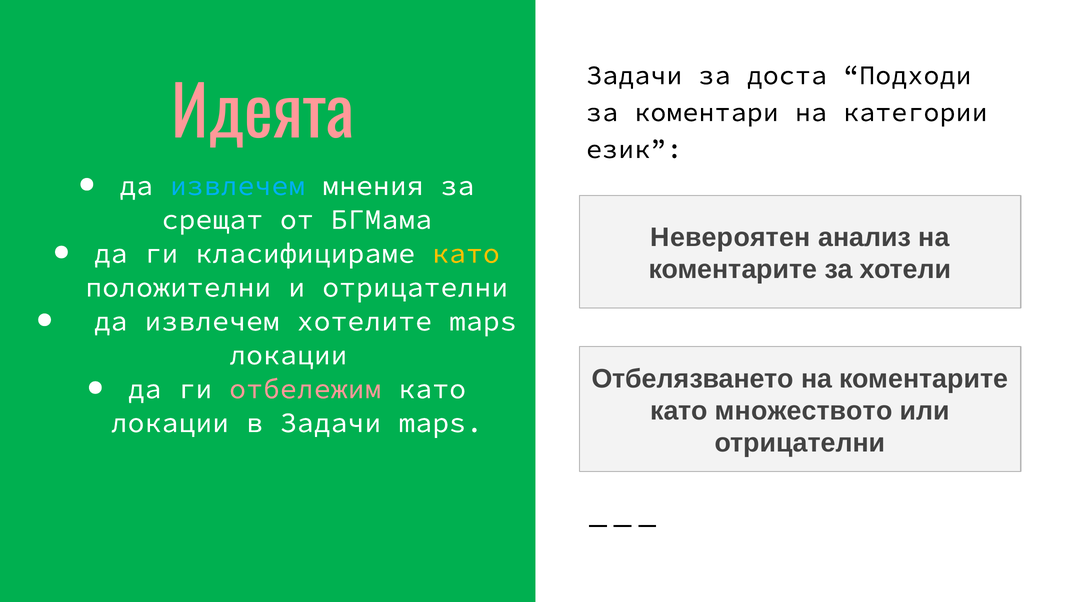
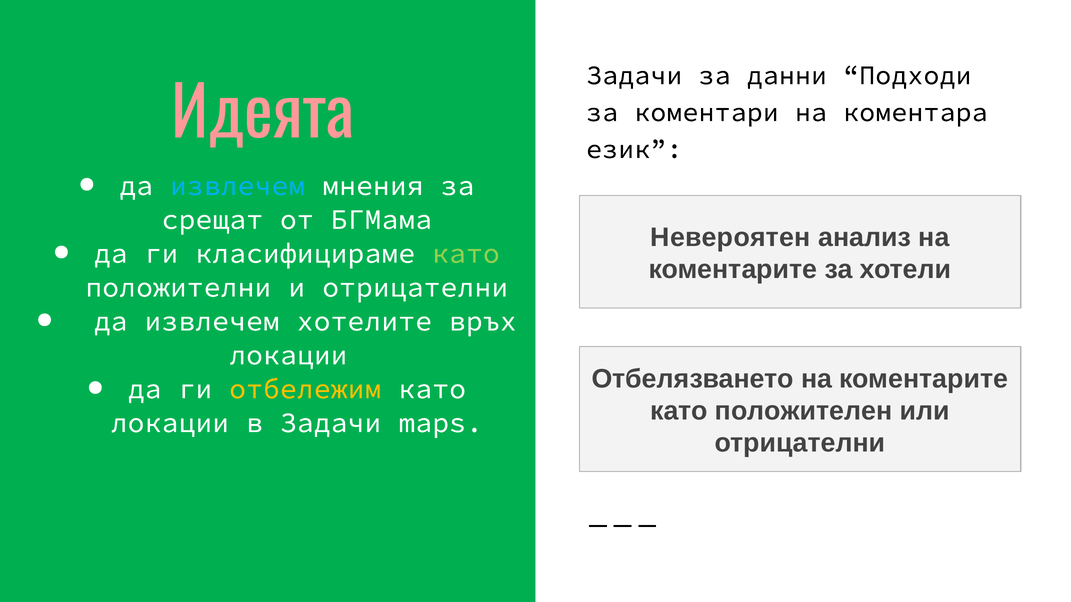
доста: доста -> данни
категории: категории -> коментара
като at (466, 254) colour: yellow -> light green
хотелите maps: maps -> връх
отбележим colour: pink -> yellow
множеството: множеството -> положителен
